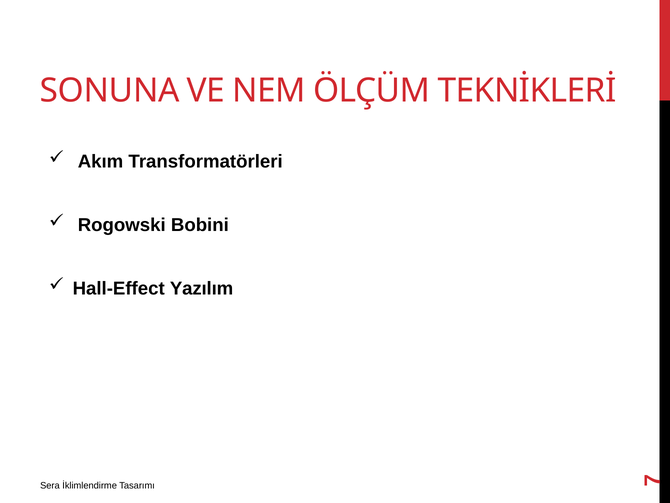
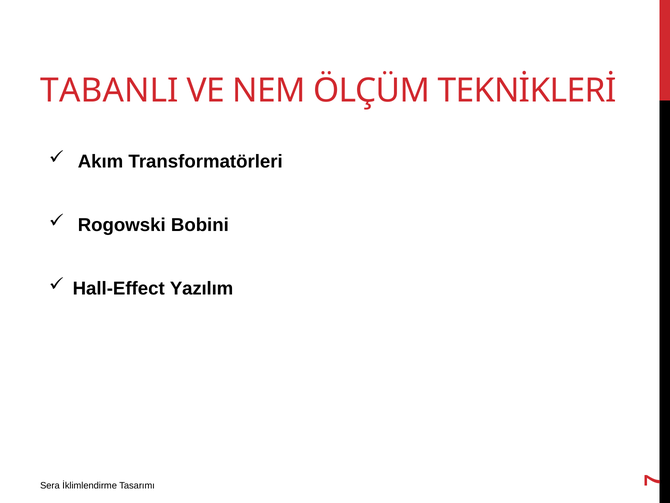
SONUNA: SONUNA -> TABANLI
